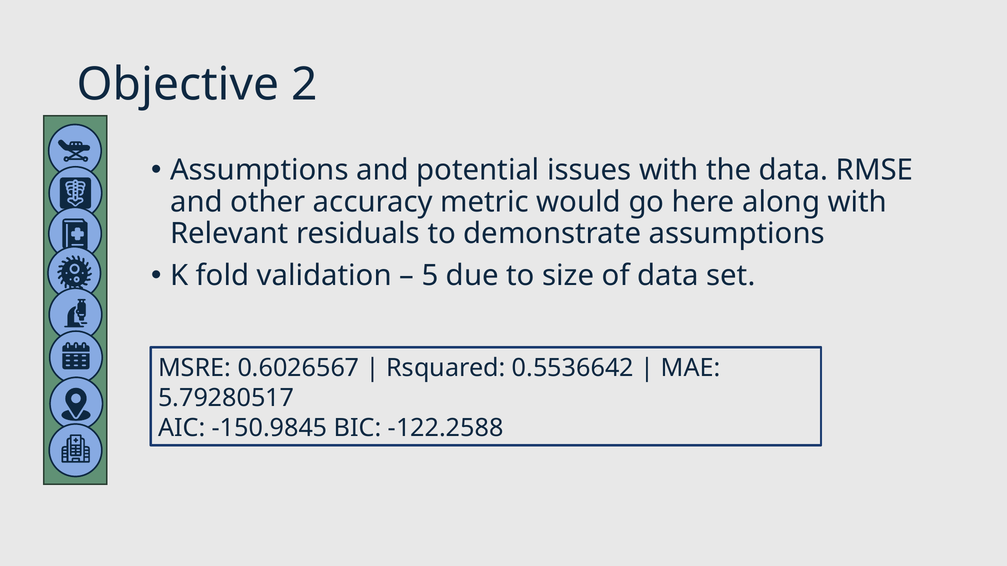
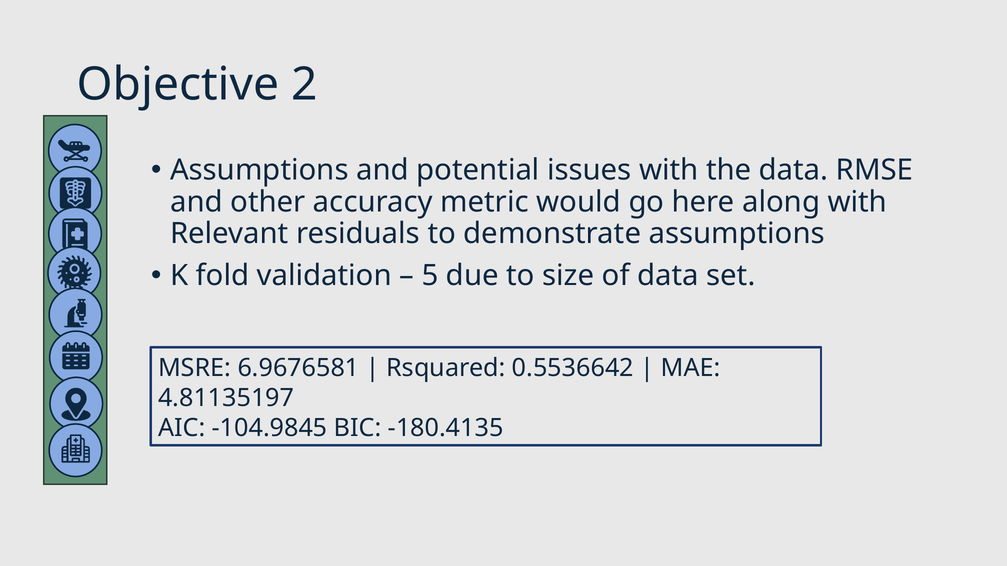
0.6026567: 0.6026567 -> 6.9676581
5.79280517: 5.79280517 -> 4.81135197
-150.9845: -150.9845 -> -104.9845
-122.2588: -122.2588 -> -180.4135
